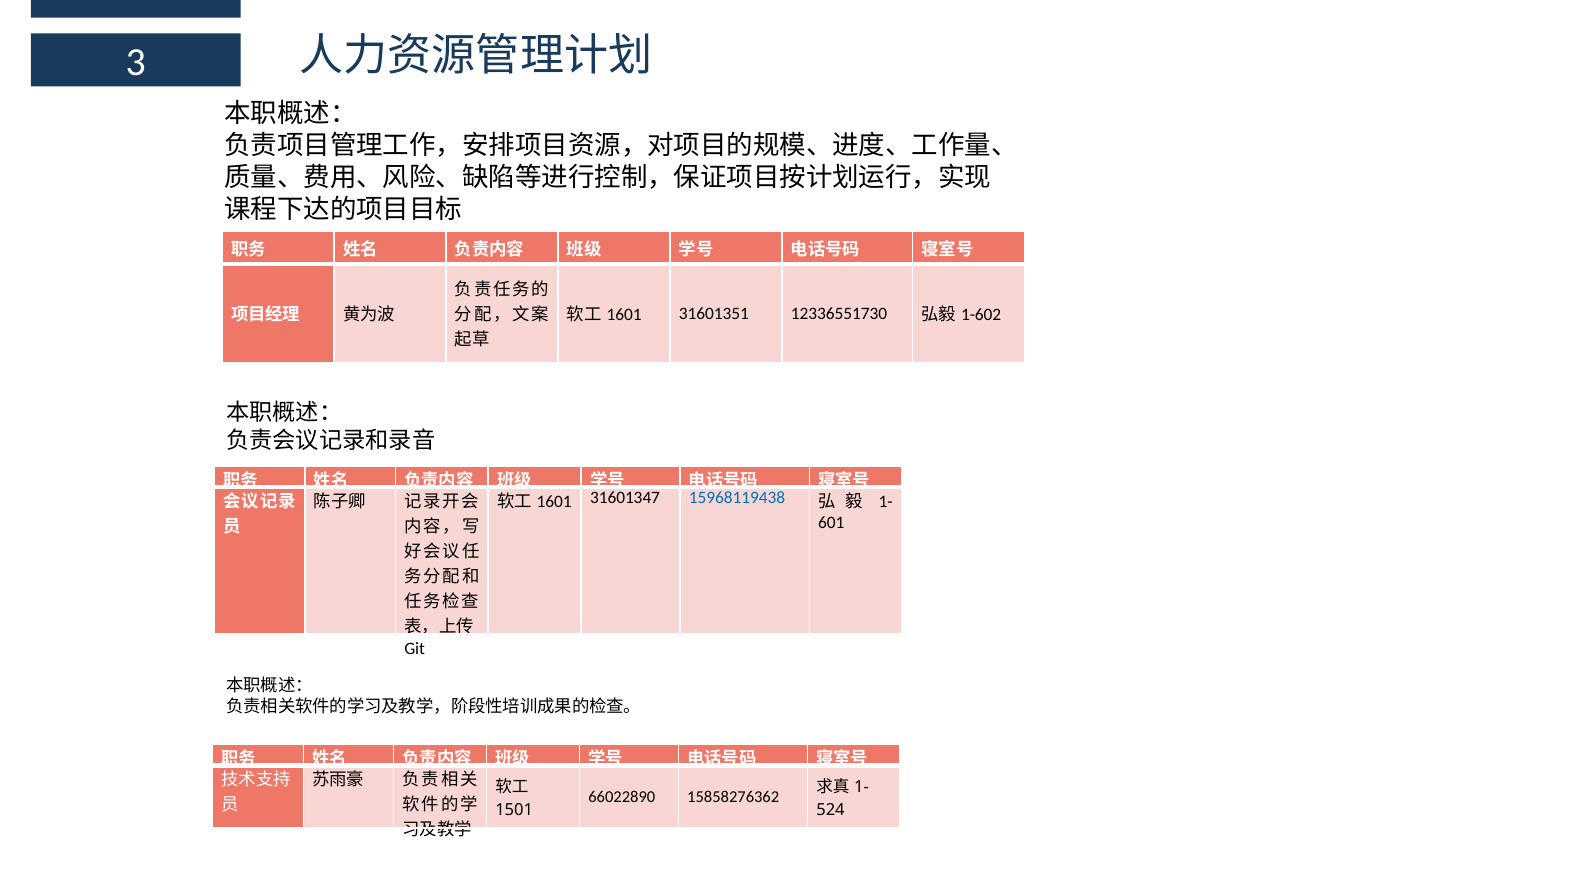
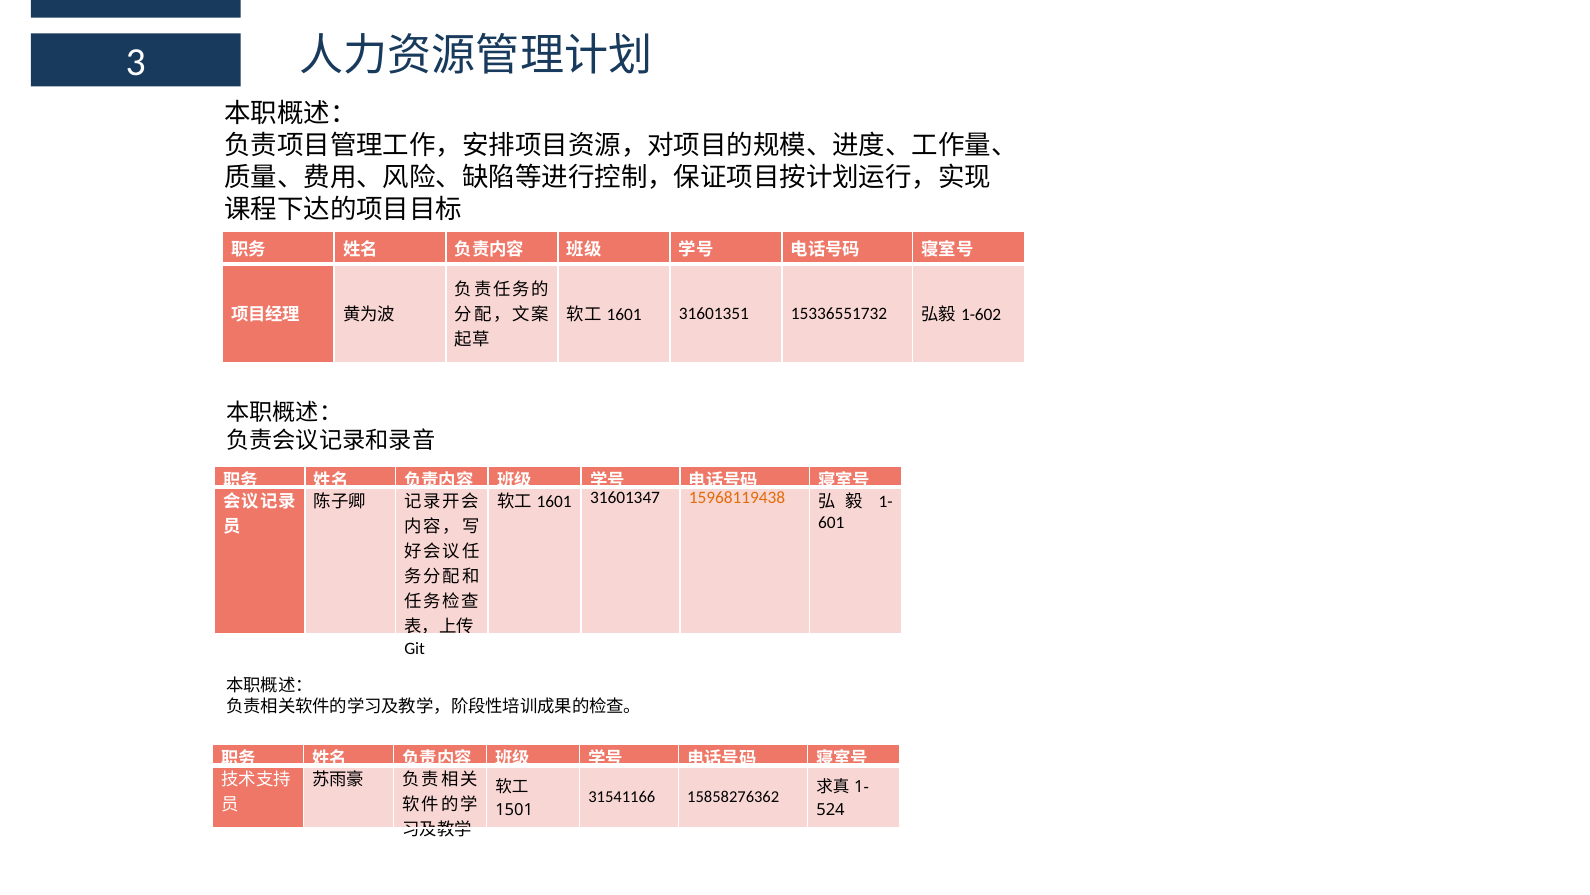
12336551730: 12336551730 -> 15336551732
15968119438 colour: blue -> orange
66022890: 66022890 -> 31541166
